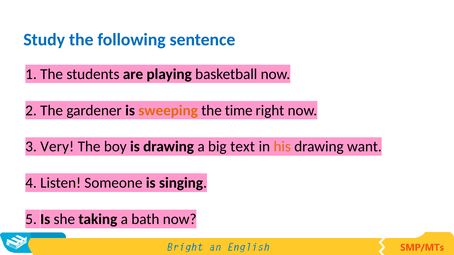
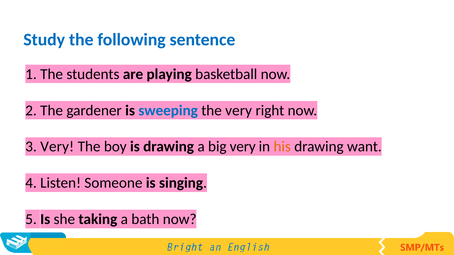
sweeping colour: orange -> blue
the time: time -> very
big text: text -> very
